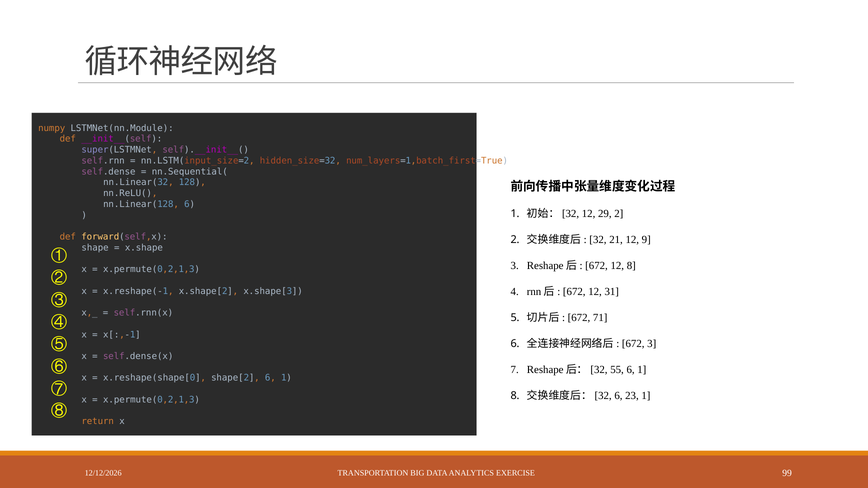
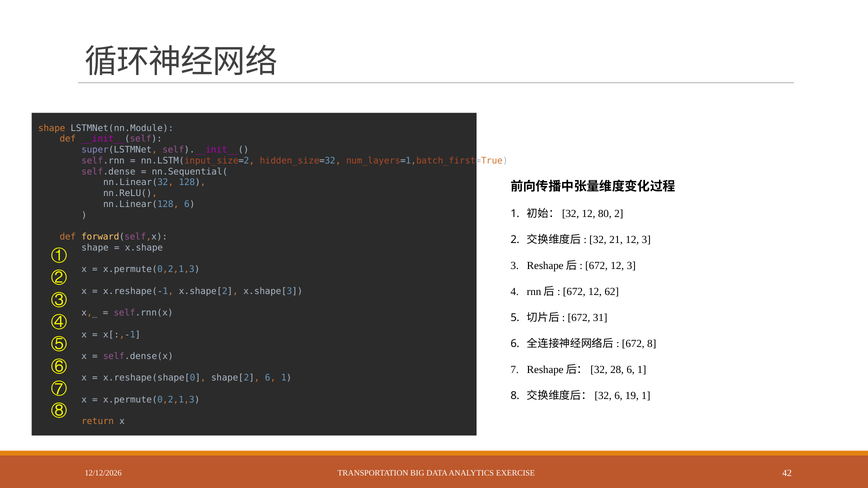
numpy at (52, 128): numpy -> shape
29: 29 -> 80
21 12 9: 9 -> 3
672 12 8: 8 -> 3
31: 31 -> 62
71: 71 -> 31
672 3: 3 -> 8
55: 55 -> 28
23: 23 -> 19
99: 99 -> 42
